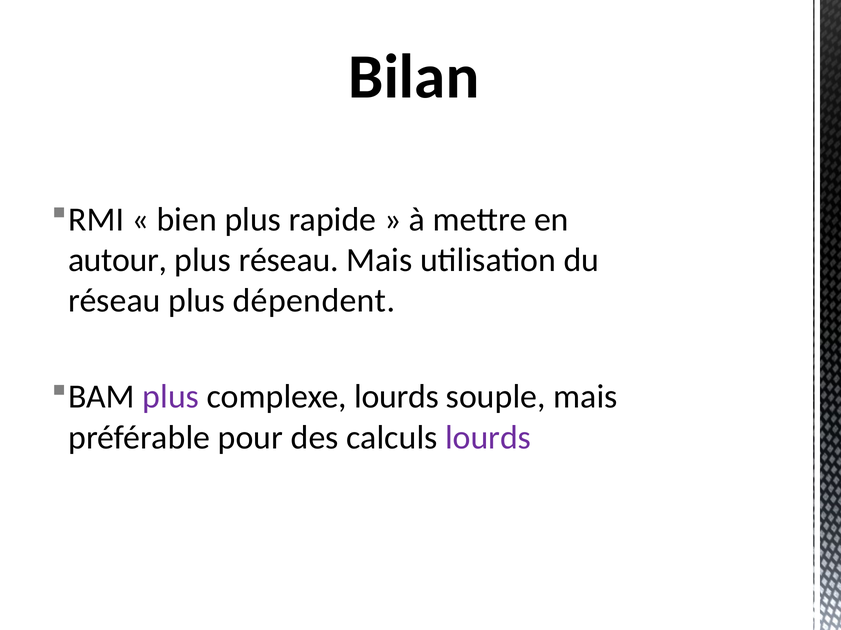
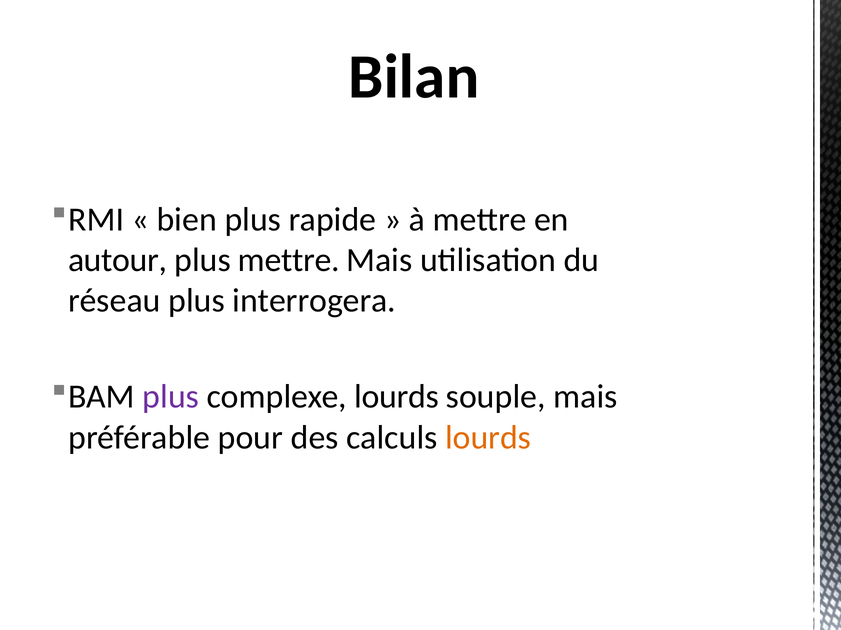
plus réseau: réseau -> mettre
dépendent: dépendent -> interrogera
lourds at (488, 438) colour: purple -> orange
